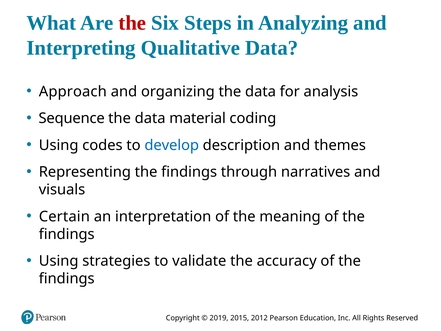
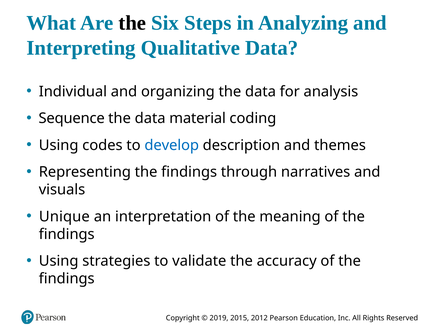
the at (132, 23) colour: red -> black
Approach: Approach -> Individual
Certain: Certain -> Unique
